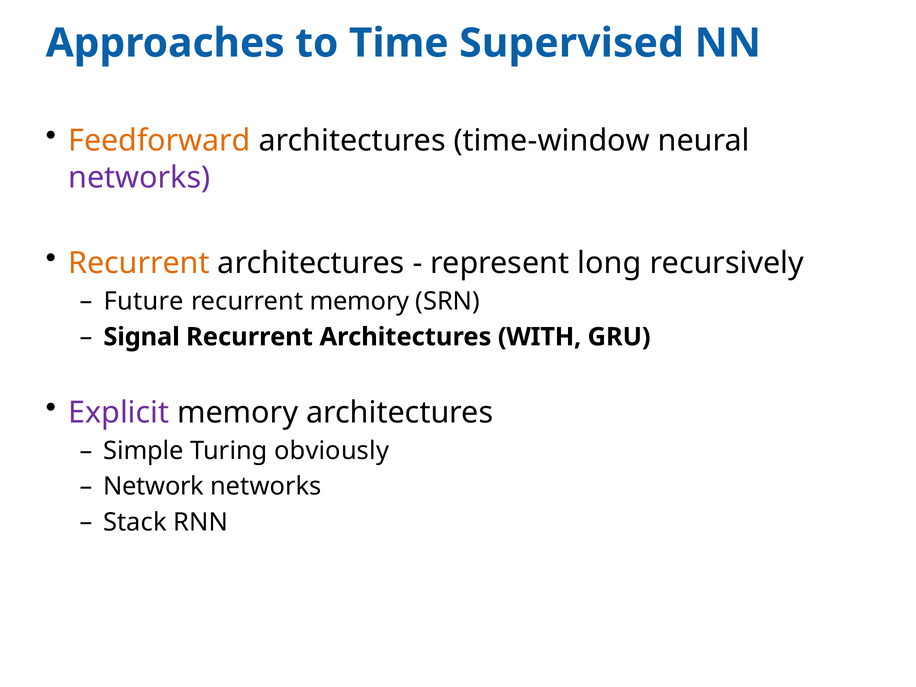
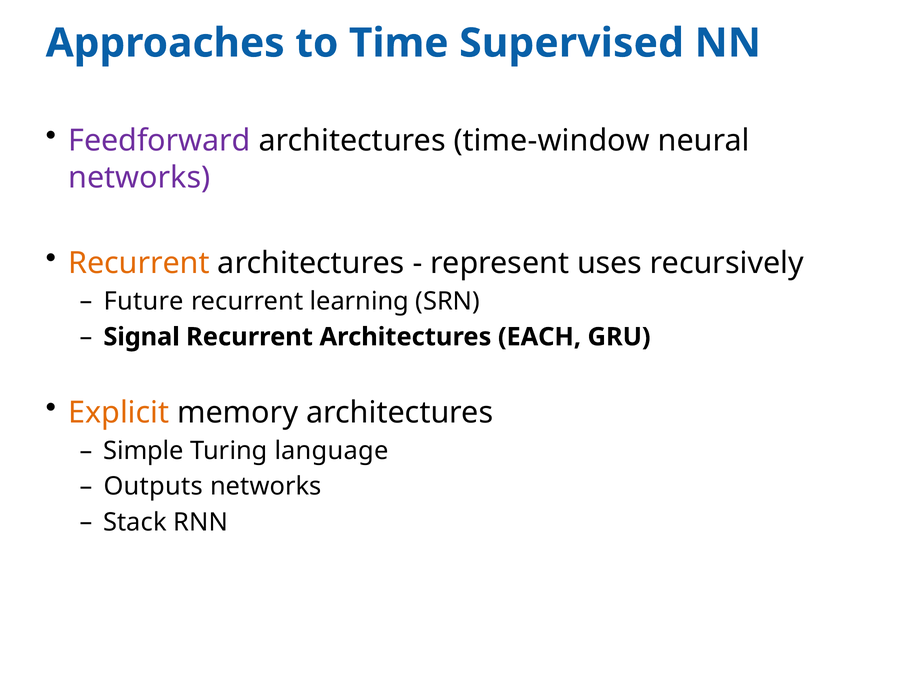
Feedforward colour: orange -> purple
long: long -> uses
recurrent memory: memory -> learning
WITH: WITH -> EACH
Explicit colour: purple -> orange
obviously: obviously -> language
Network: Network -> Outputs
